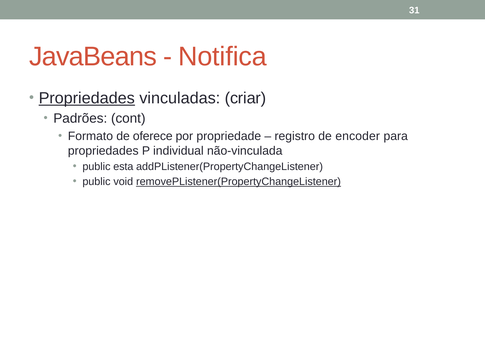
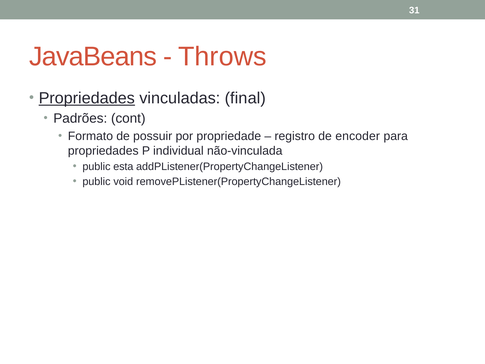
Notifica: Notifica -> Throws
criar: criar -> final
oferece: oferece -> possuir
removePListener(PropertyChangeListener underline: present -> none
